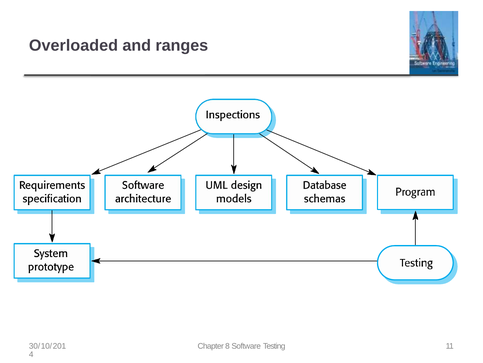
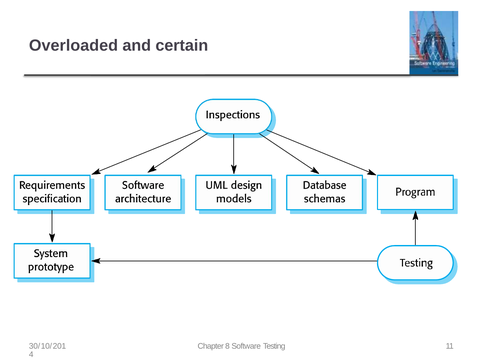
ranges: ranges -> certain
